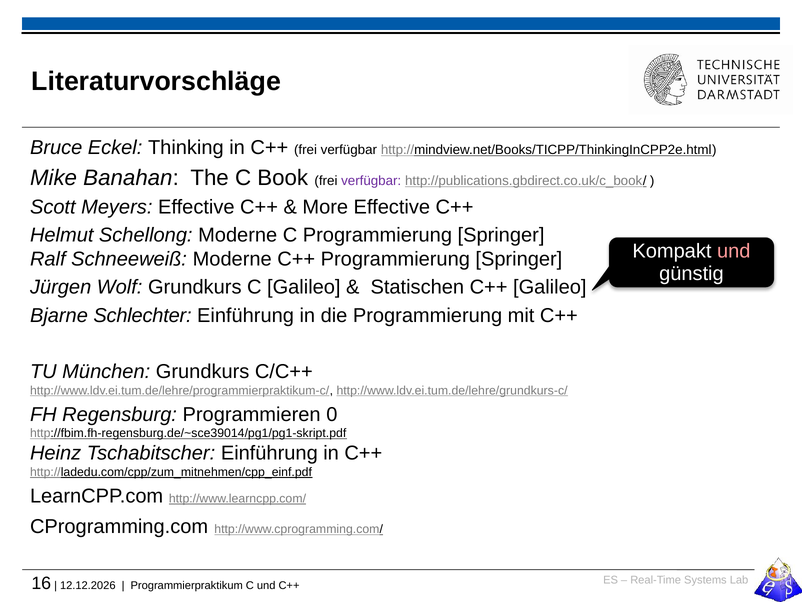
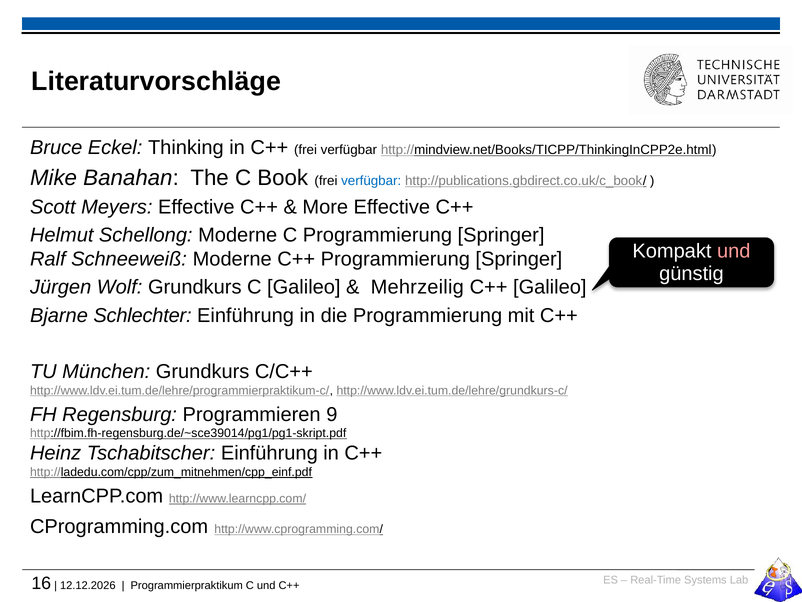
verfügbar at (371, 181) colour: purple -> blue
Statischen: Statischen -> Mehrzeilig
0: 0 -> 9
